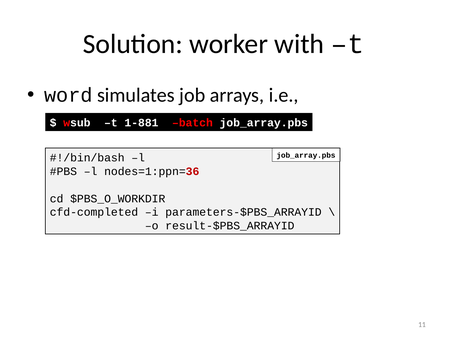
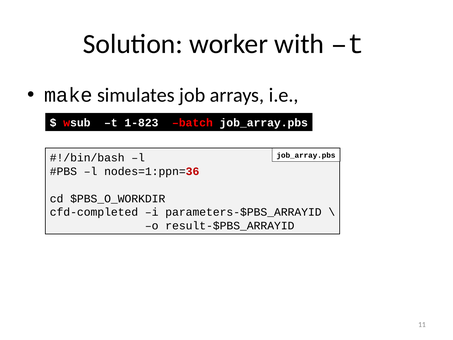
word: word -> make
1-881: 1-881 -> 1-823
